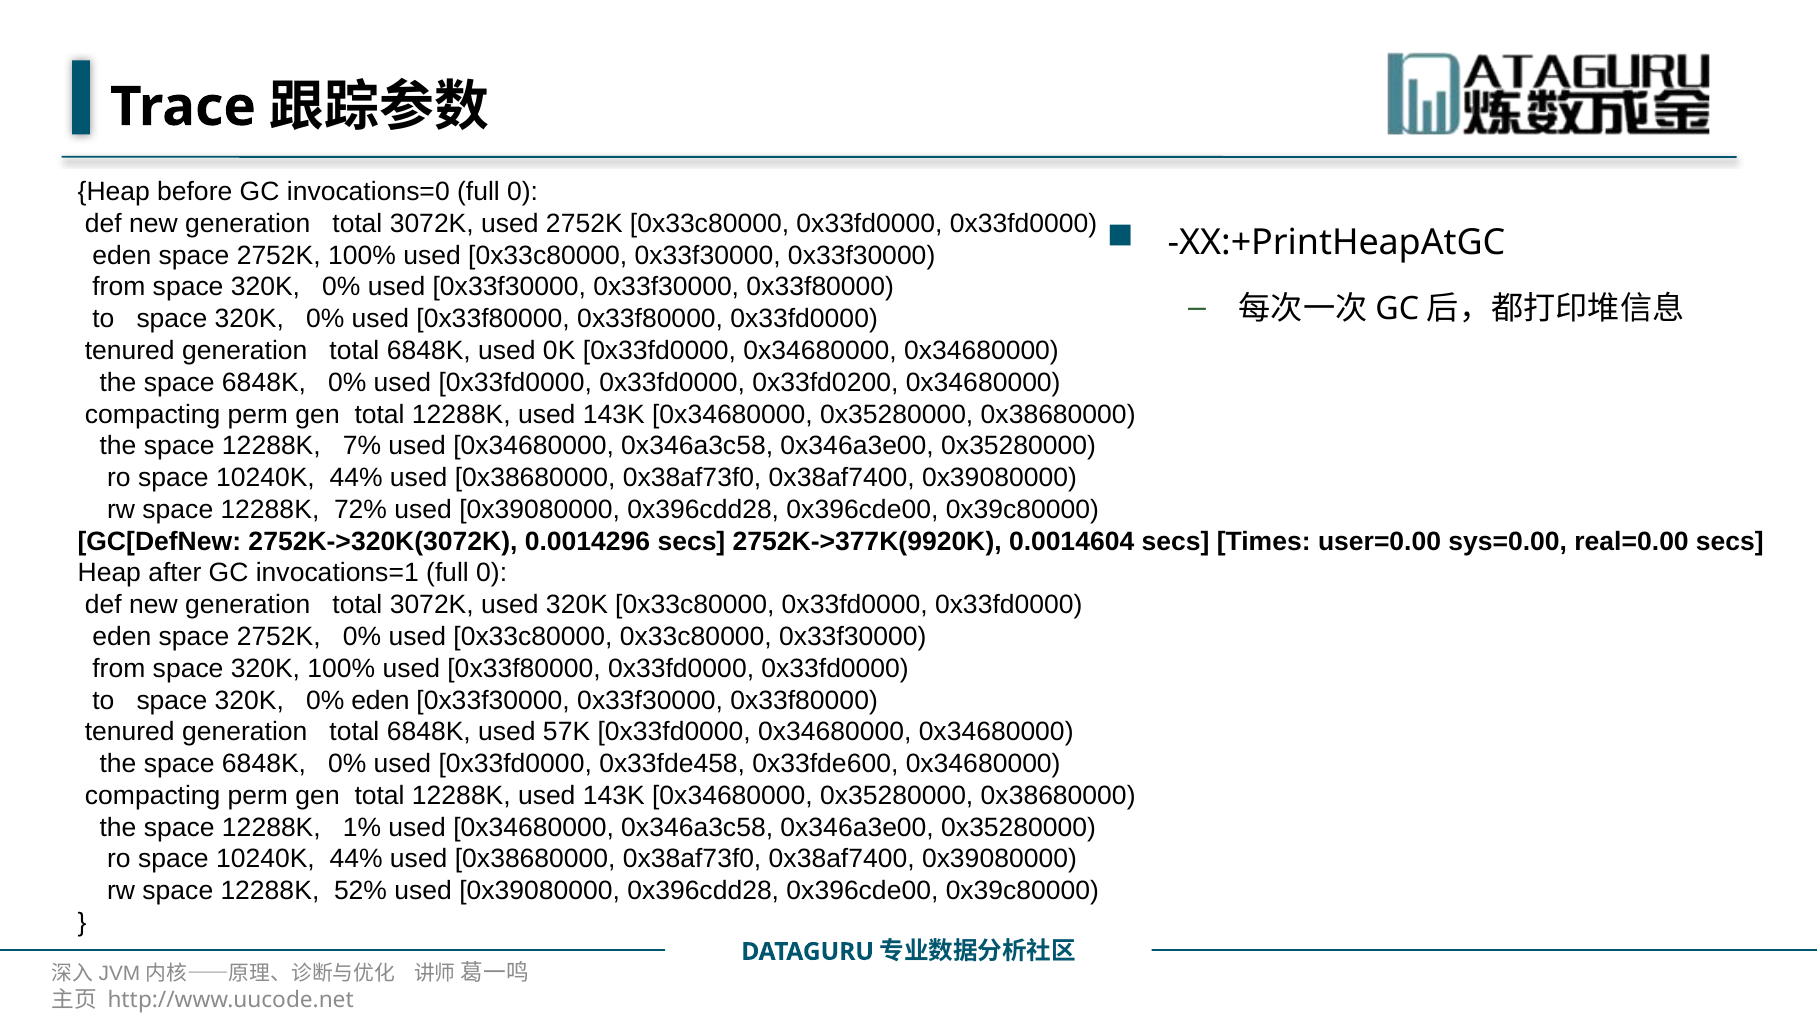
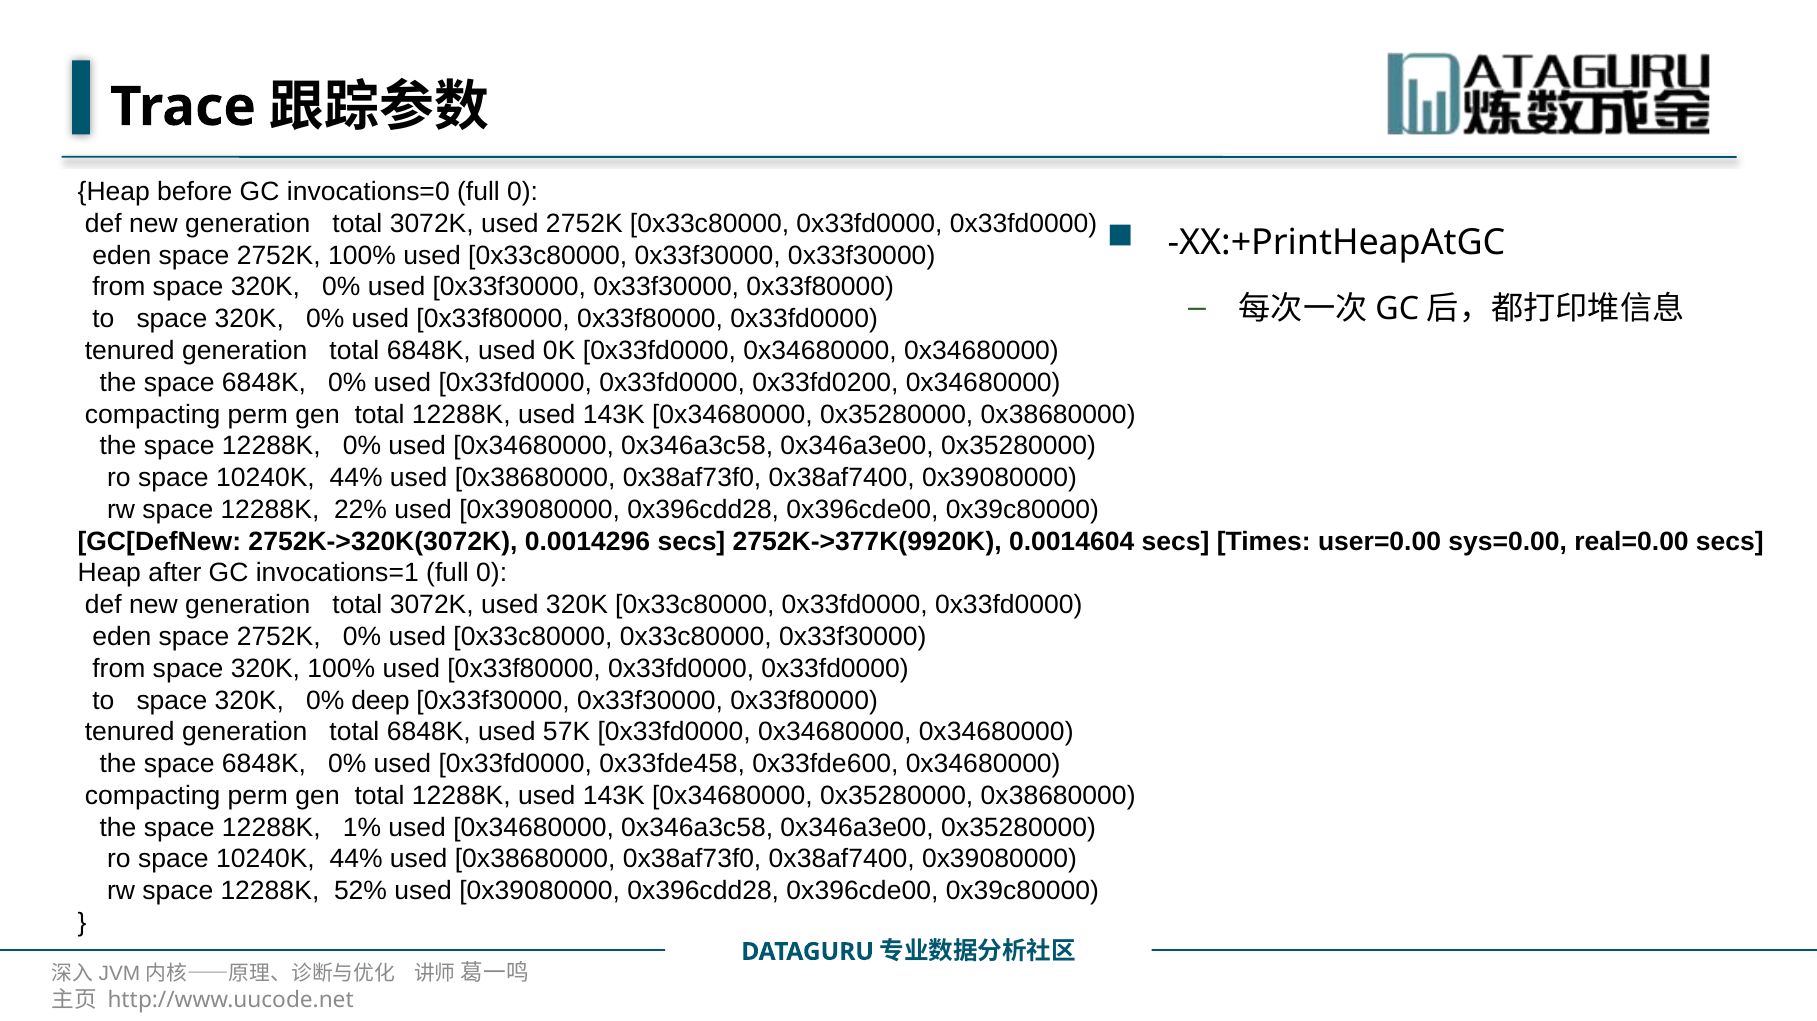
12288K 7%: 7% -> 0%
72%: 72% -> 22%
0% eden: eden -> deep
